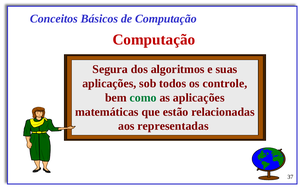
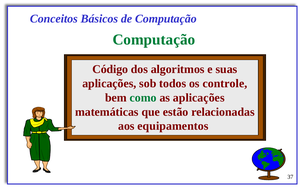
Computação at (154, 40) colour: red -> green
Segura: Segura -> Código
representadas: representadas -> equipamentos
